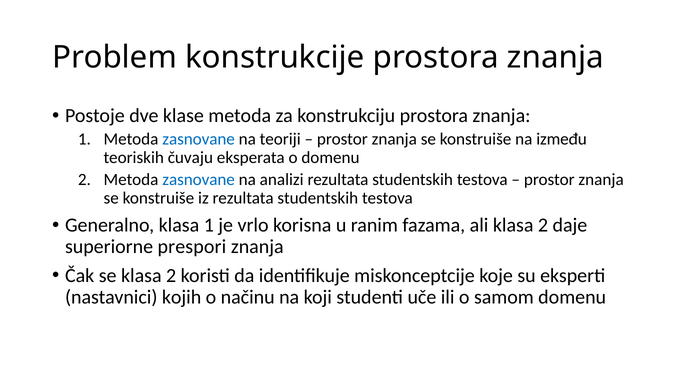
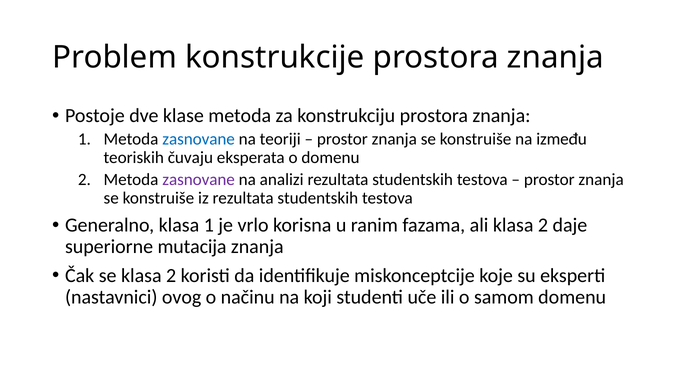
zasnovane at (199, 180) colour: blue -> purple
prespori: prespori -> mutacija
kojih: kojih -> ovog
